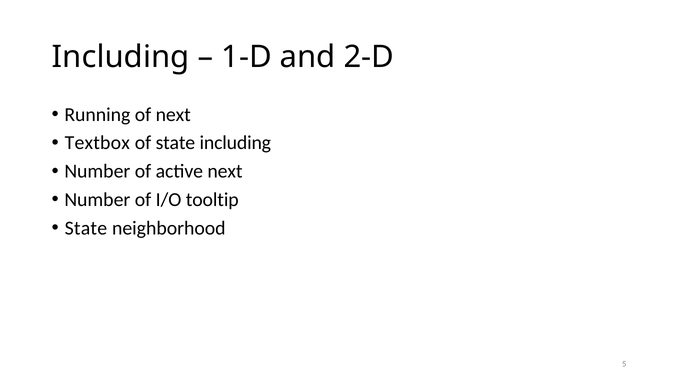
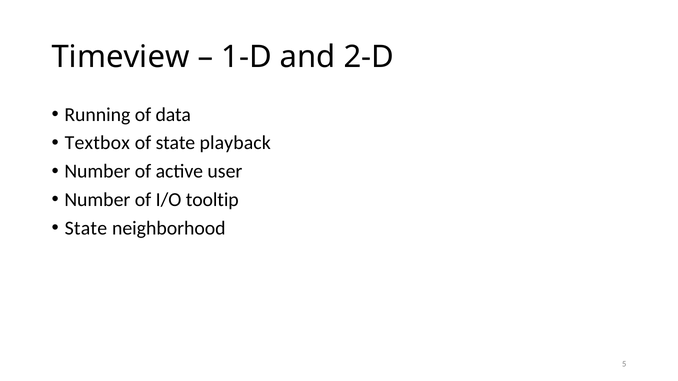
Including at (121, 57): Including -> Timeview
of next: next -> data
state including: including -> playback
active next: next -> user
